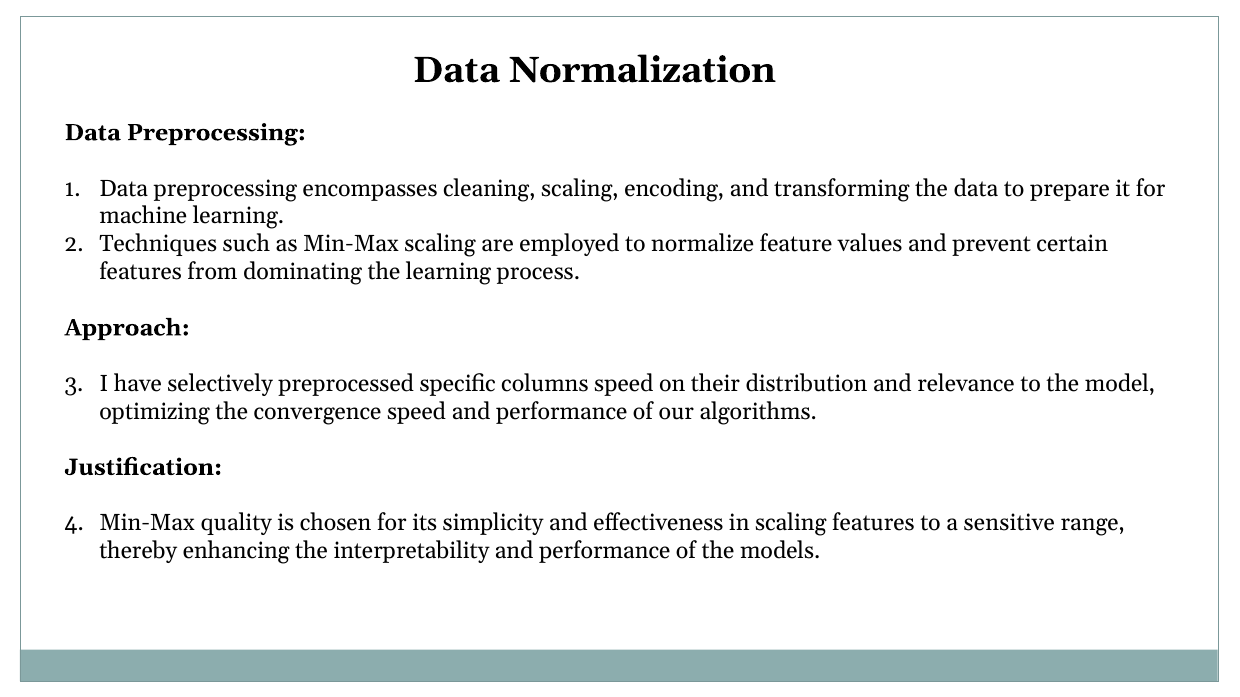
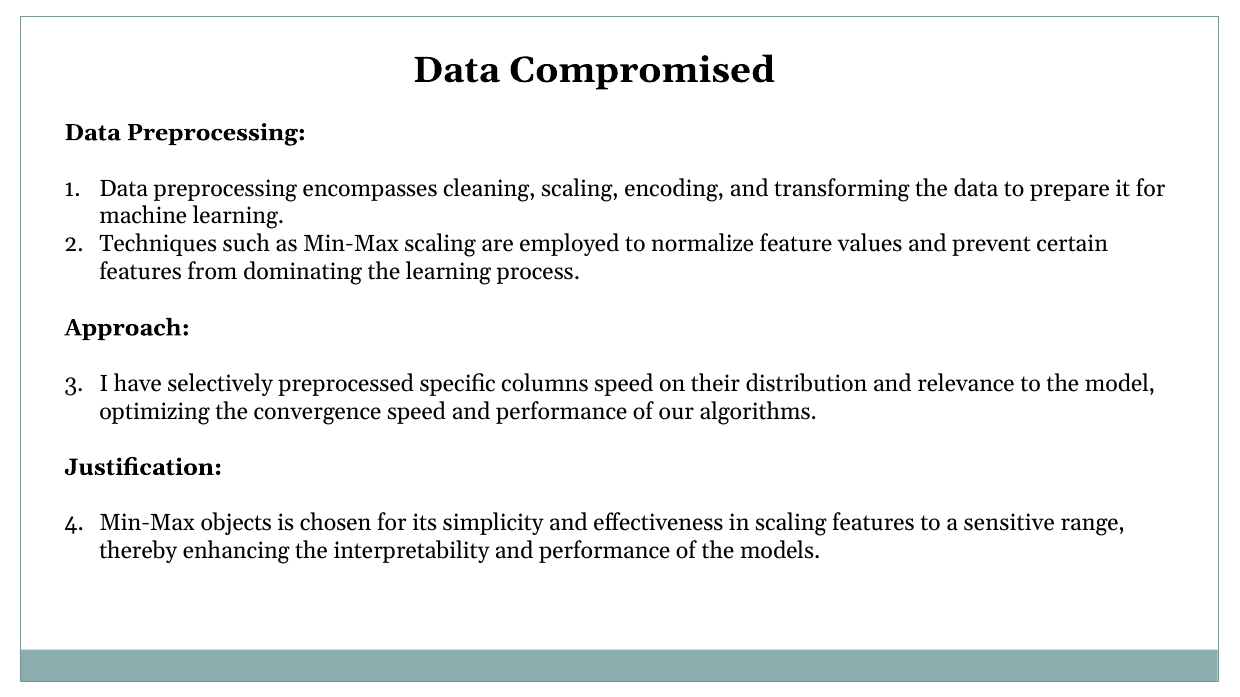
Normalization: Normalization -> Compromised
quality: quality -> objects
